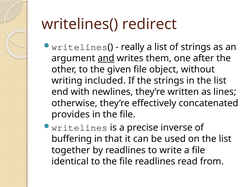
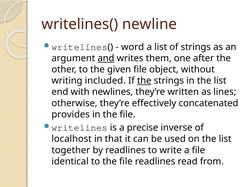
redirect: redirect -> newline
really: really -> word
the at (144, 81) underline: none -> present
buffering: buffering -> localhost
